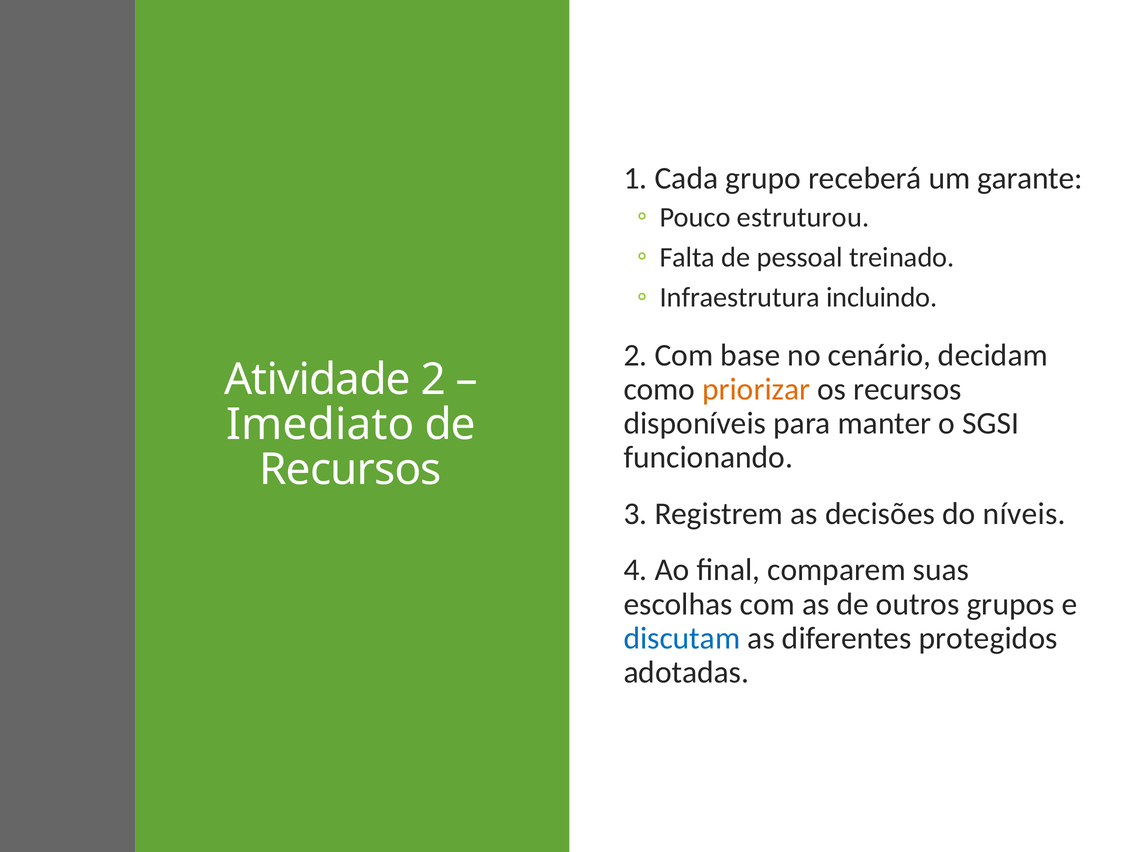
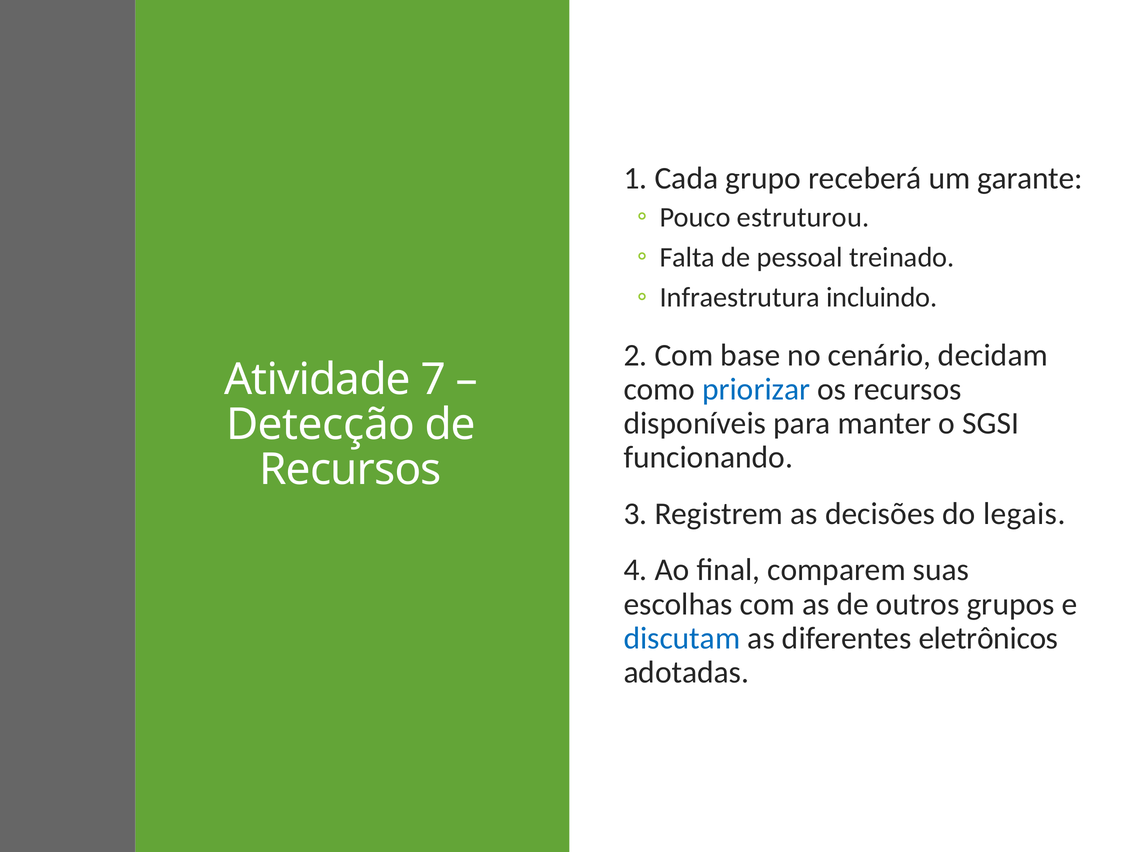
Atividade 2: 2 -> 7
priorizar colour: orange -> blue
Imediato: Imediato -> Detecção
níveis: níveis -> legais
protegidos: protegidos -> eletrônicos
